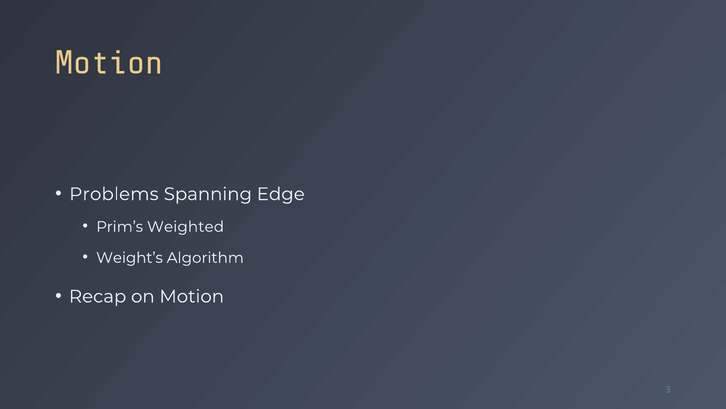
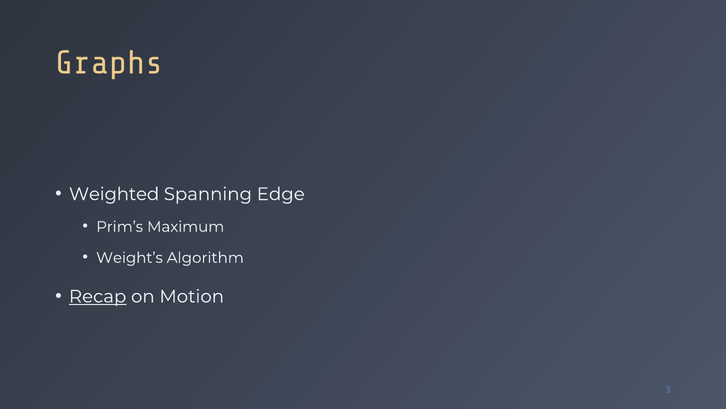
Motion at (109, 63): Motion -> Graphs
Problems: Problems -> Weighted
Weighted: Weighted -> Maximum
Recap underline: none -> present
